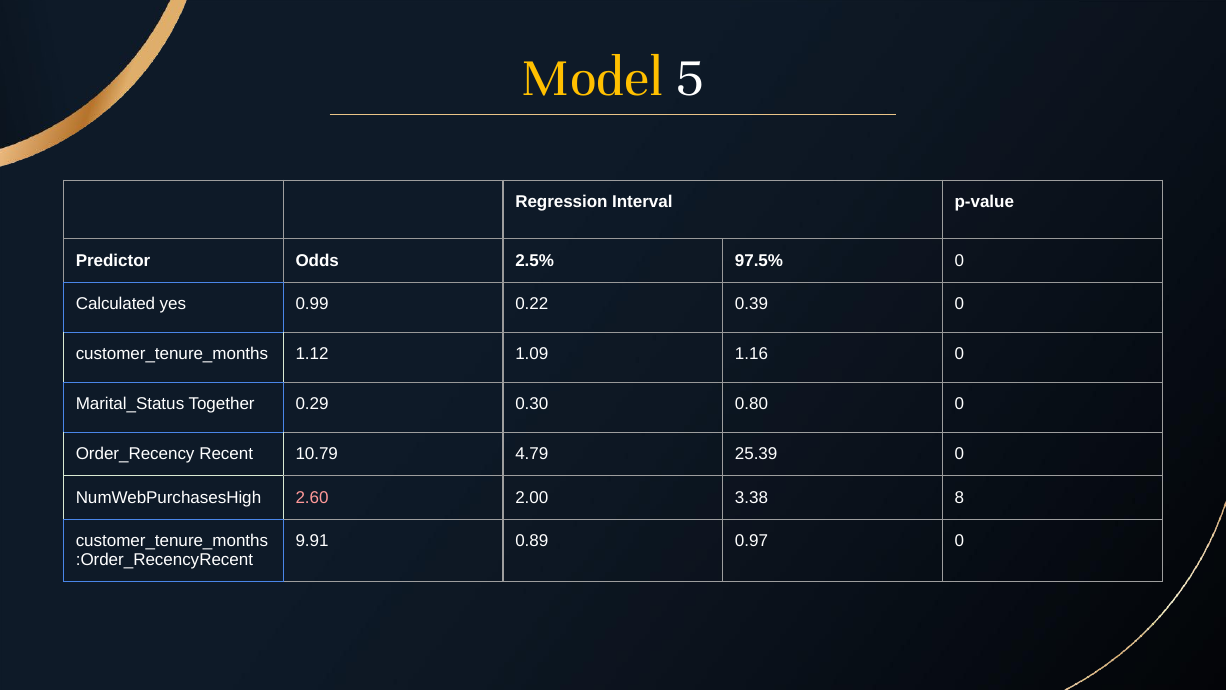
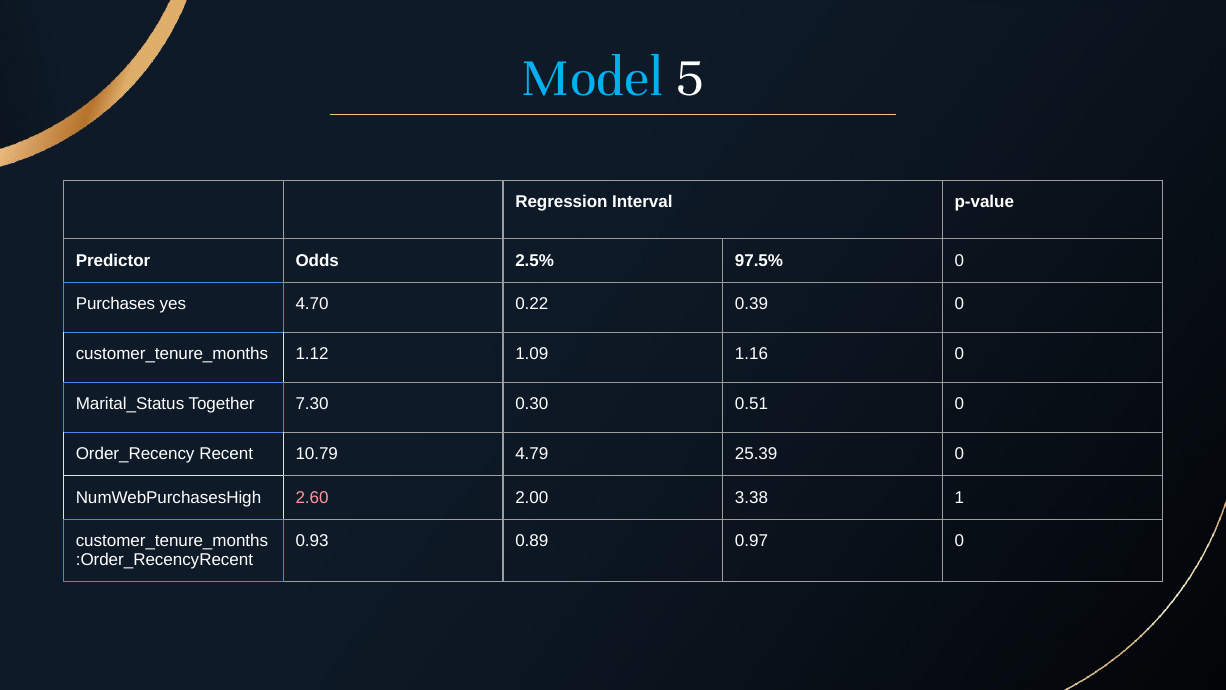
Model colour: yellow -> light blue
Calculated: Calculated -> Purchases
0.99: 0.99 -> 4.70
0.29: 0.29 -> 7.30
0.80: 0.80 -> 0.51
8: 8 -> 1
9.91: 9.91 -> 0.93
